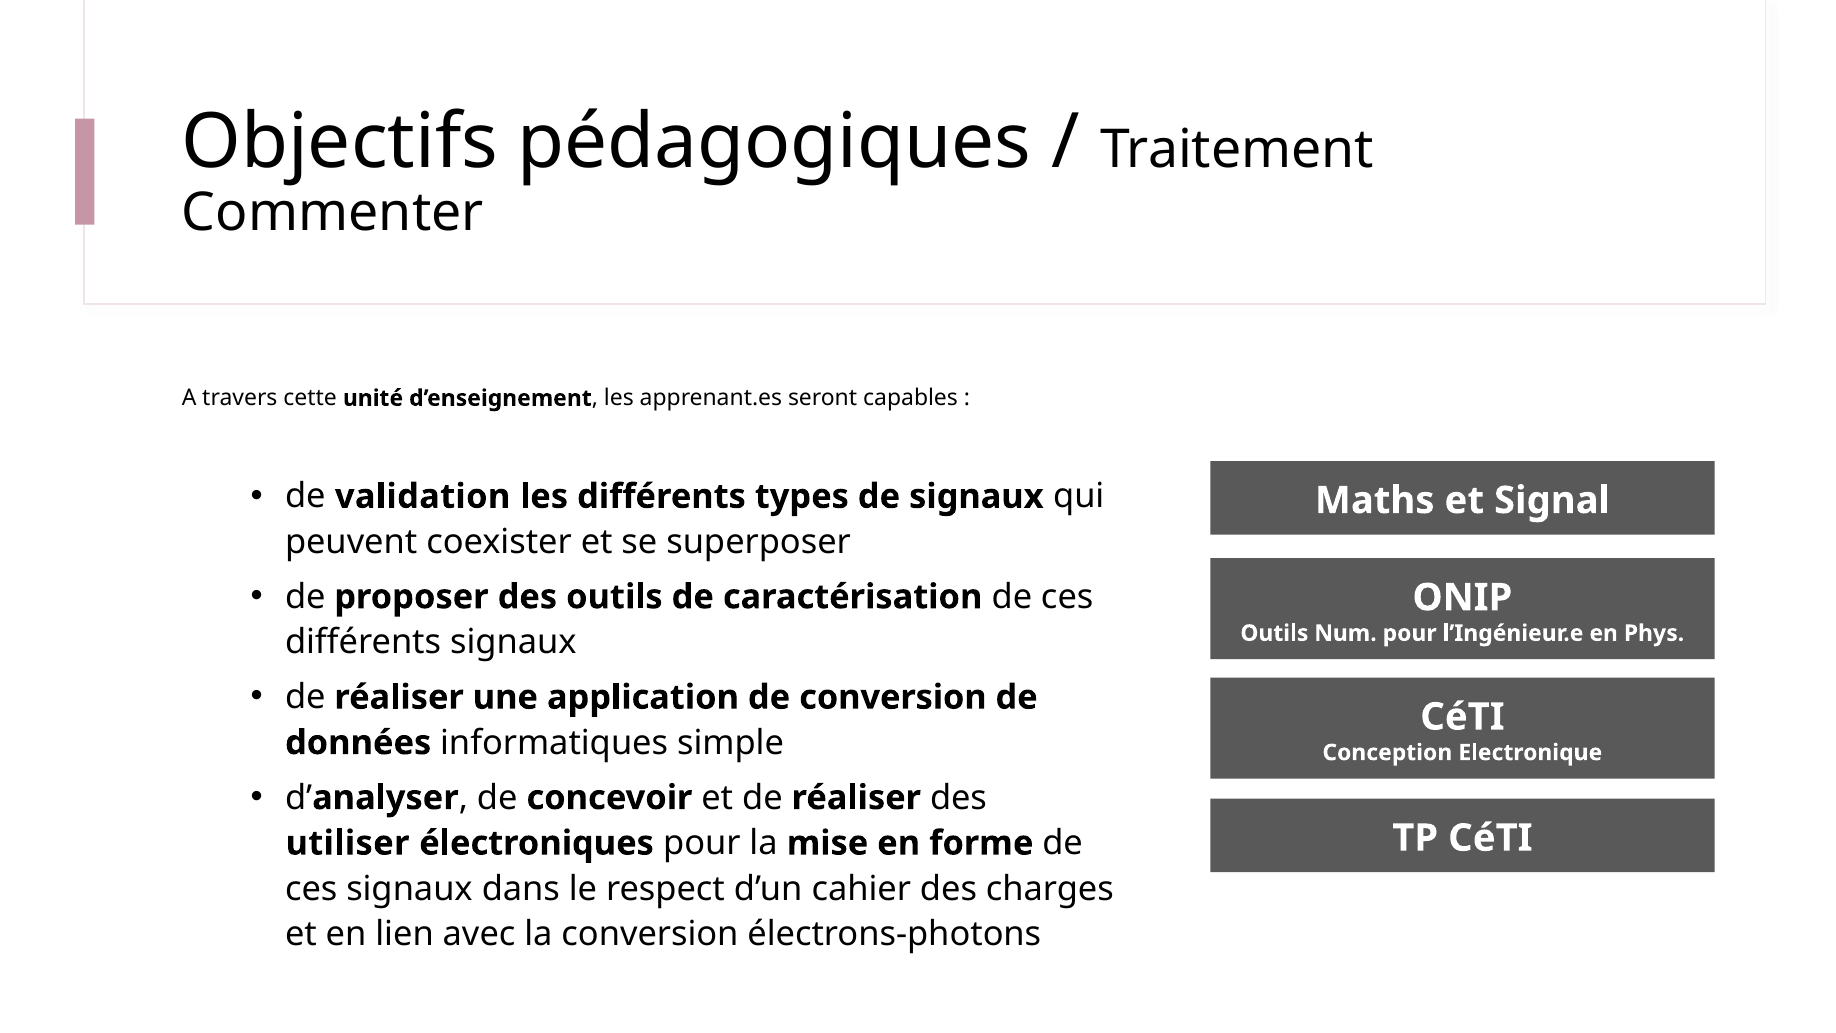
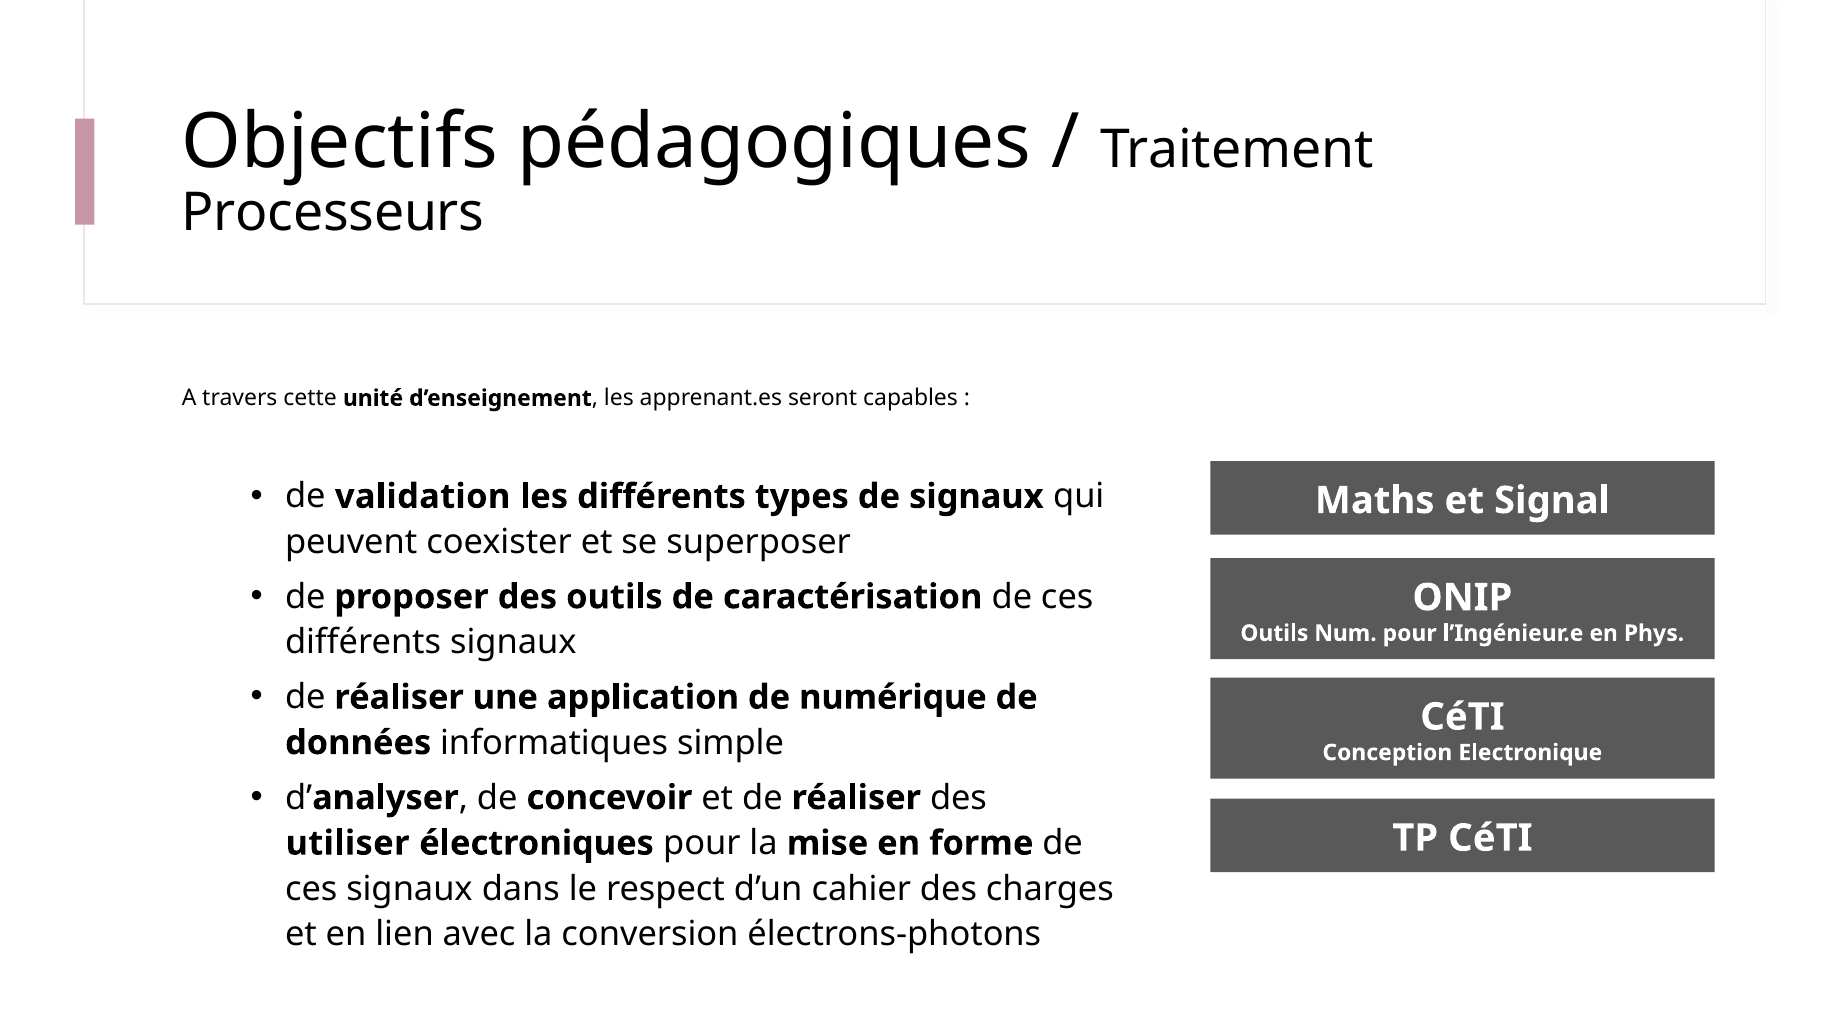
Commenter: Commenter -> Processeurs
de conversion: conversion -> numérique
